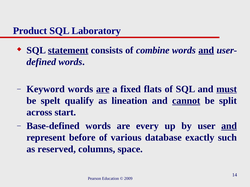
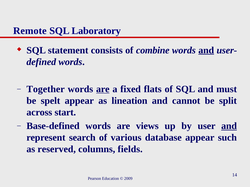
Product: Product -> Remote
statement underline: present -> none
Keyword: Keyword -> Together
must underline: present -> none
spelt qualify: qualify -> appear
cannot underline: present -> none
every: every -> views
before: before -> search
database exactly: exactly -> appear
space: space -> fields
